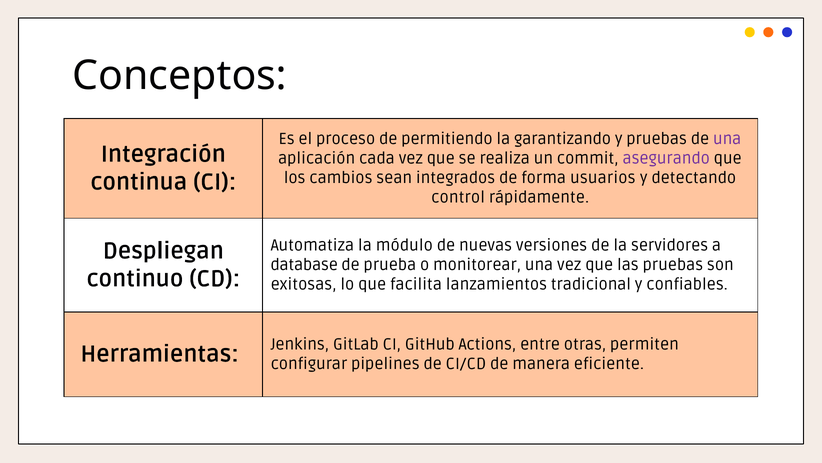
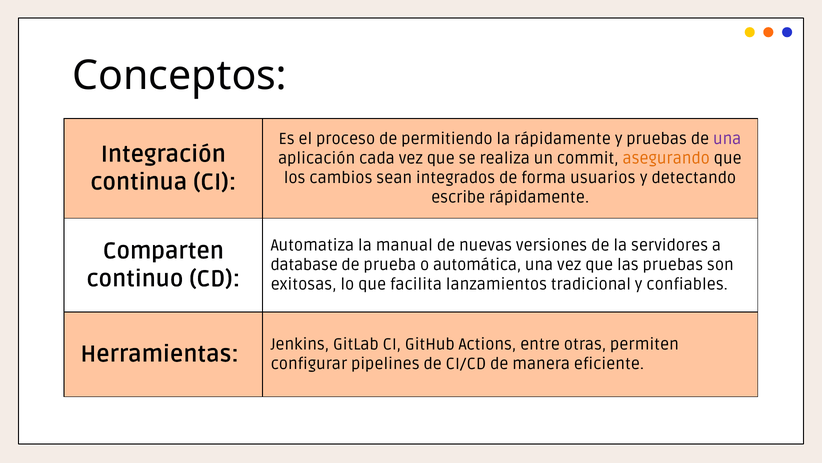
la garantizando: garantizando -> rápidamente
asegurando colour: purple -> orange
control: control -> escribe
módulo: módulo -> manual
Despliegan: Despliegan -> Comparten
monitorear: monitorear -> automática
